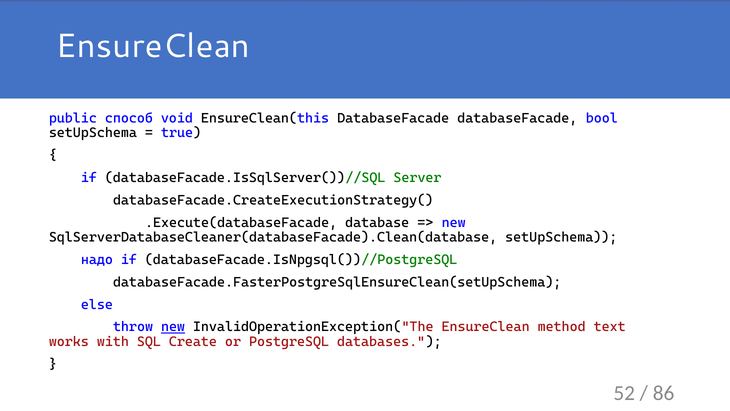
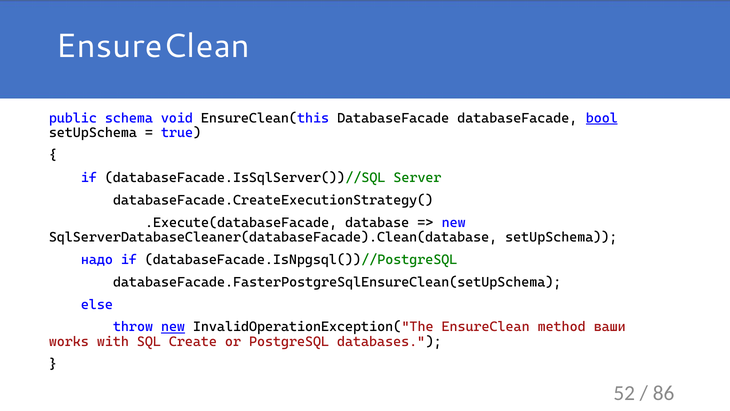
способ: способ -> schema
bool underline: none -> present
text: text -> ваши
